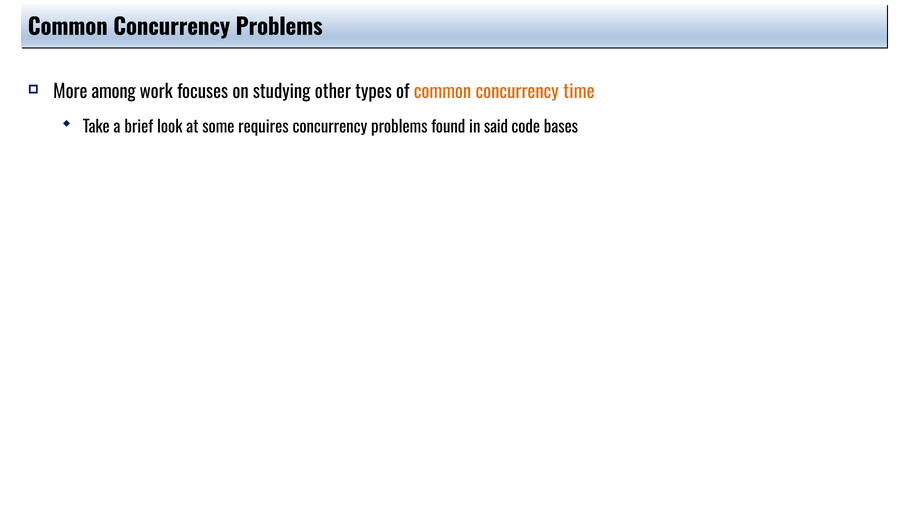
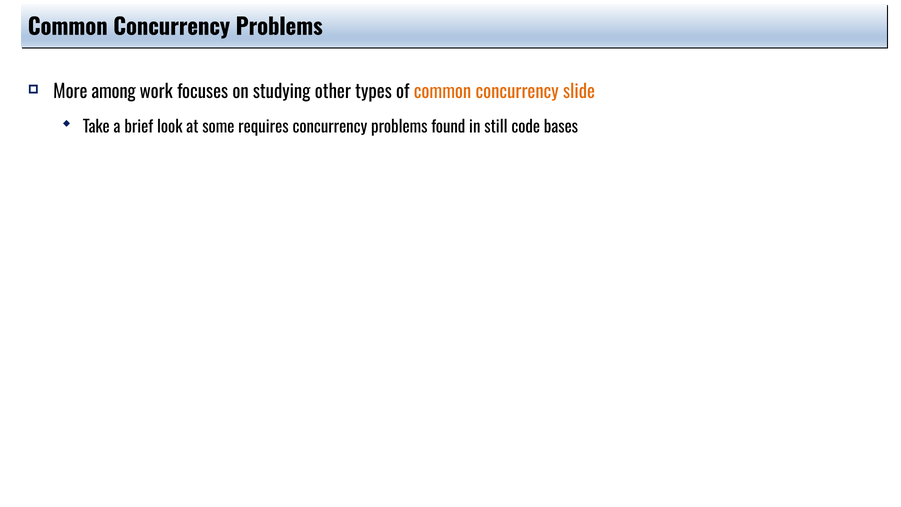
time: time -> slide
said: said -> still
